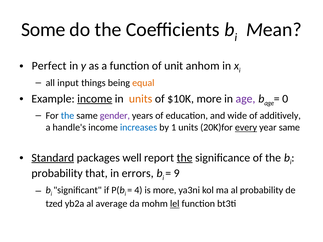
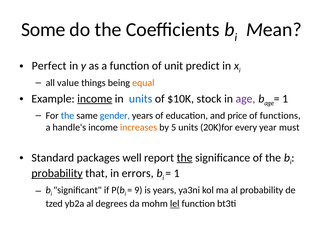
anhom: anhom -> predict
input: input -> value
units at (141, 99) colour: orange -> blue
$10K more: more -> stock
0 at (285, 99): 0 -> 1
gender colour: purple -> blue
wide: wide -> price
additively: additively -> functions
increases colour: blue -> orange
1: 1 -> 5
every underline: present -> none
year same: same -> must
Standard underline: present -> none
probability at (57, 173) underline: none -> present
9 at (177, 173): 9 -> 1
4: 4 -> 9
is more: more -> years
average: average -> degrees
